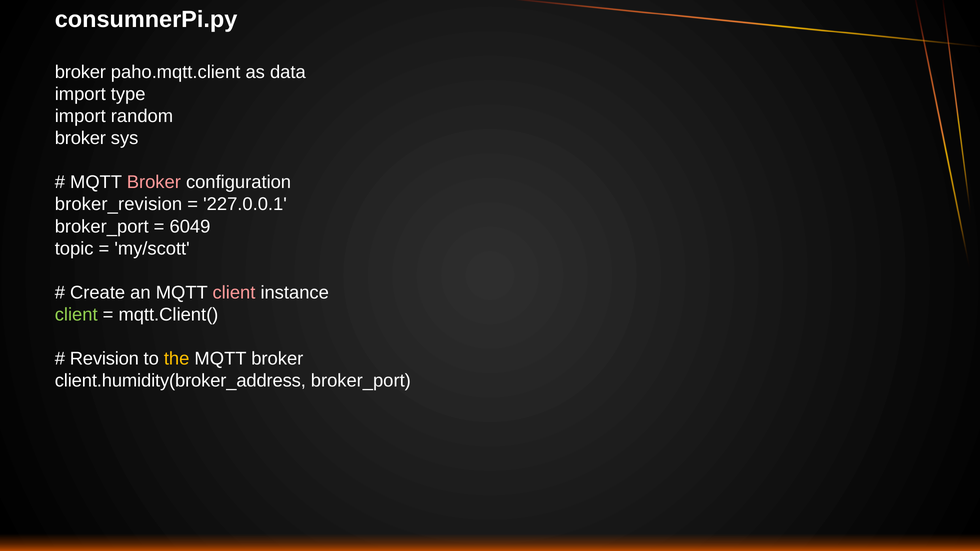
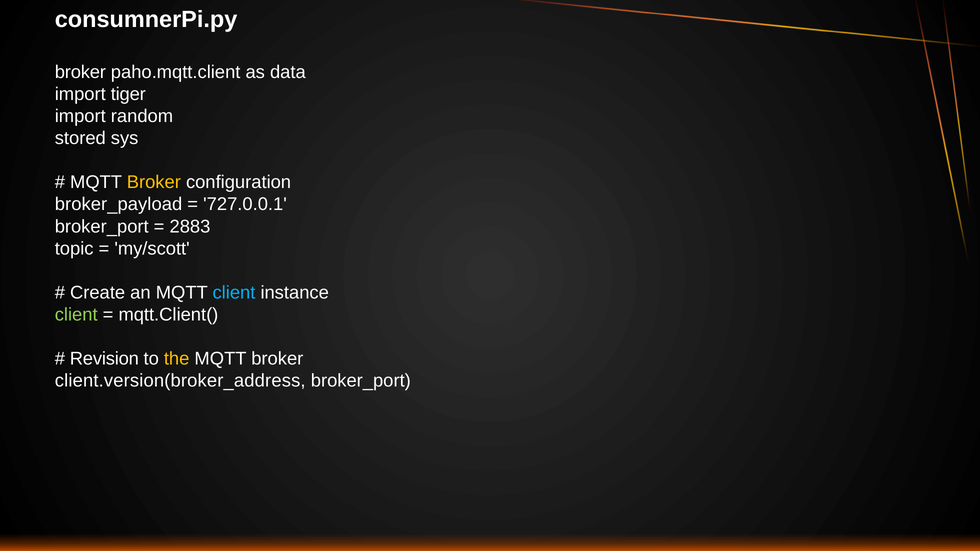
type: type -> tiger
broker at (80, 138): broker -> stored
Broker at (154, 182) colour: pink -> yellow
broker_revision: broker_revision -> broker_payload
227.0.0.1: 227.0.0.1 -> 727.0.0.1
6049: 6049 -> 2883
client at (234, 293) colour: pink -> light blue
client.humidity(broker_address: client.humidity(broker_address -> client.version(broker_address
